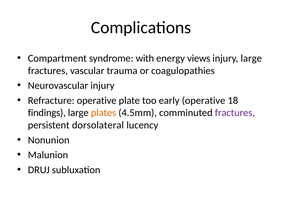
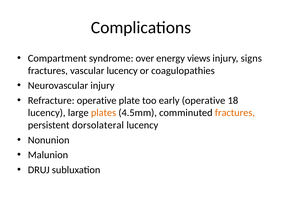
with: with -> over
injury large: large -> signs
vascular trauma: trauma -> lucency
findings at (47, 113): findings -> lucency
fractures at (235, 113) colour: purple -> orange
